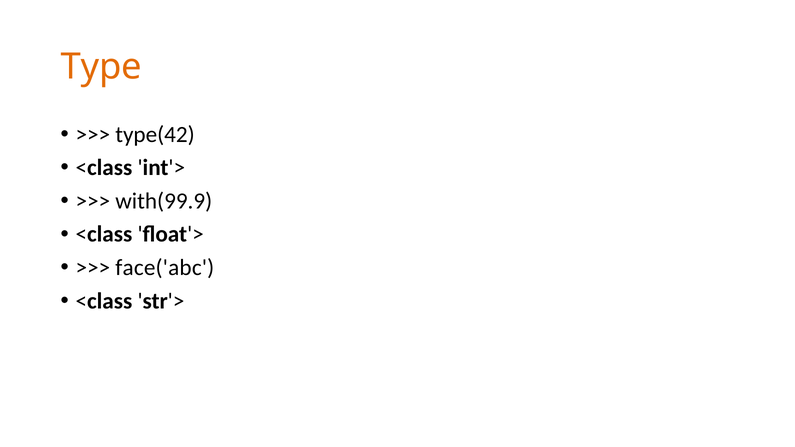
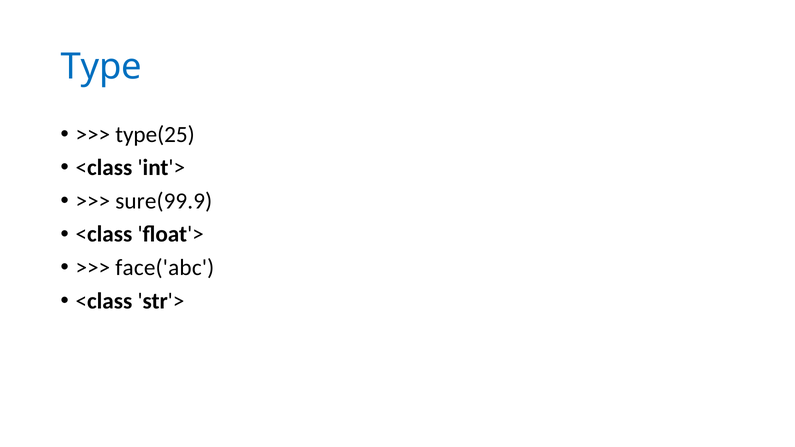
Type colour: orange -> blue
type(42: type(42 -> type(25
with(99.9: with(99.9 -> sure(99.9
